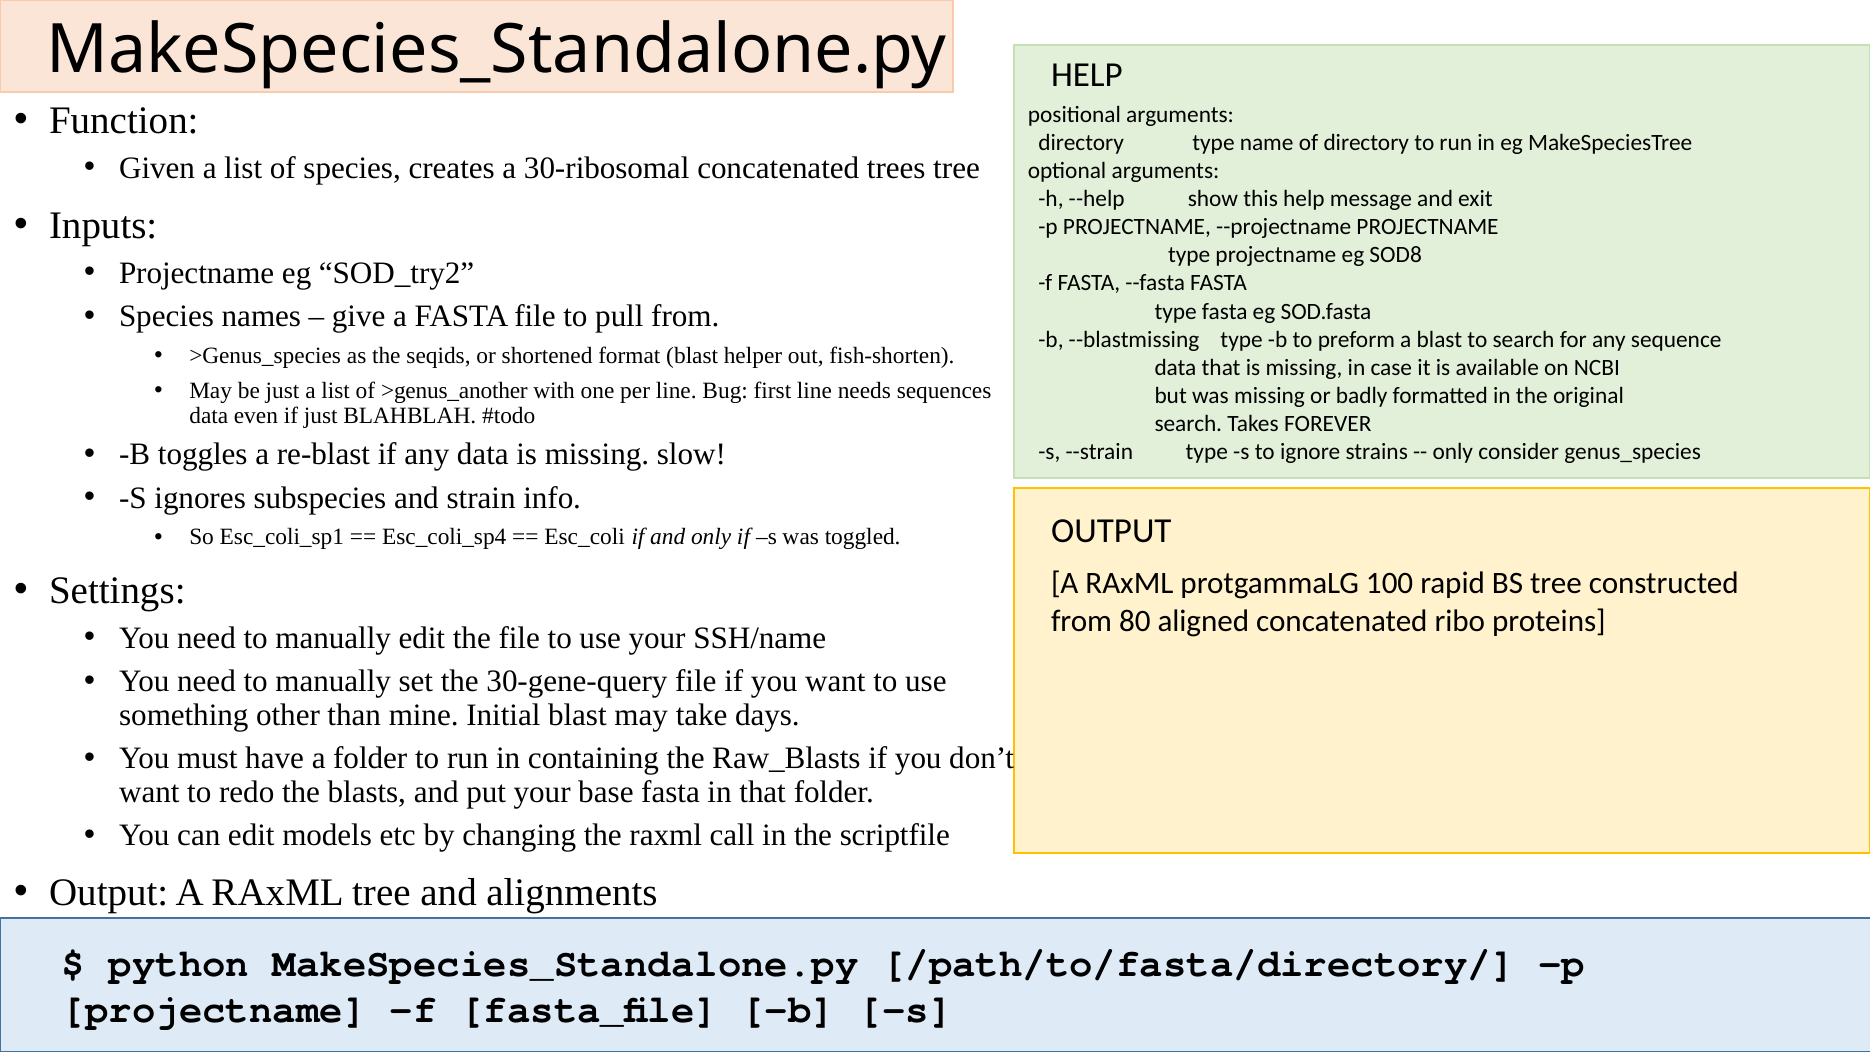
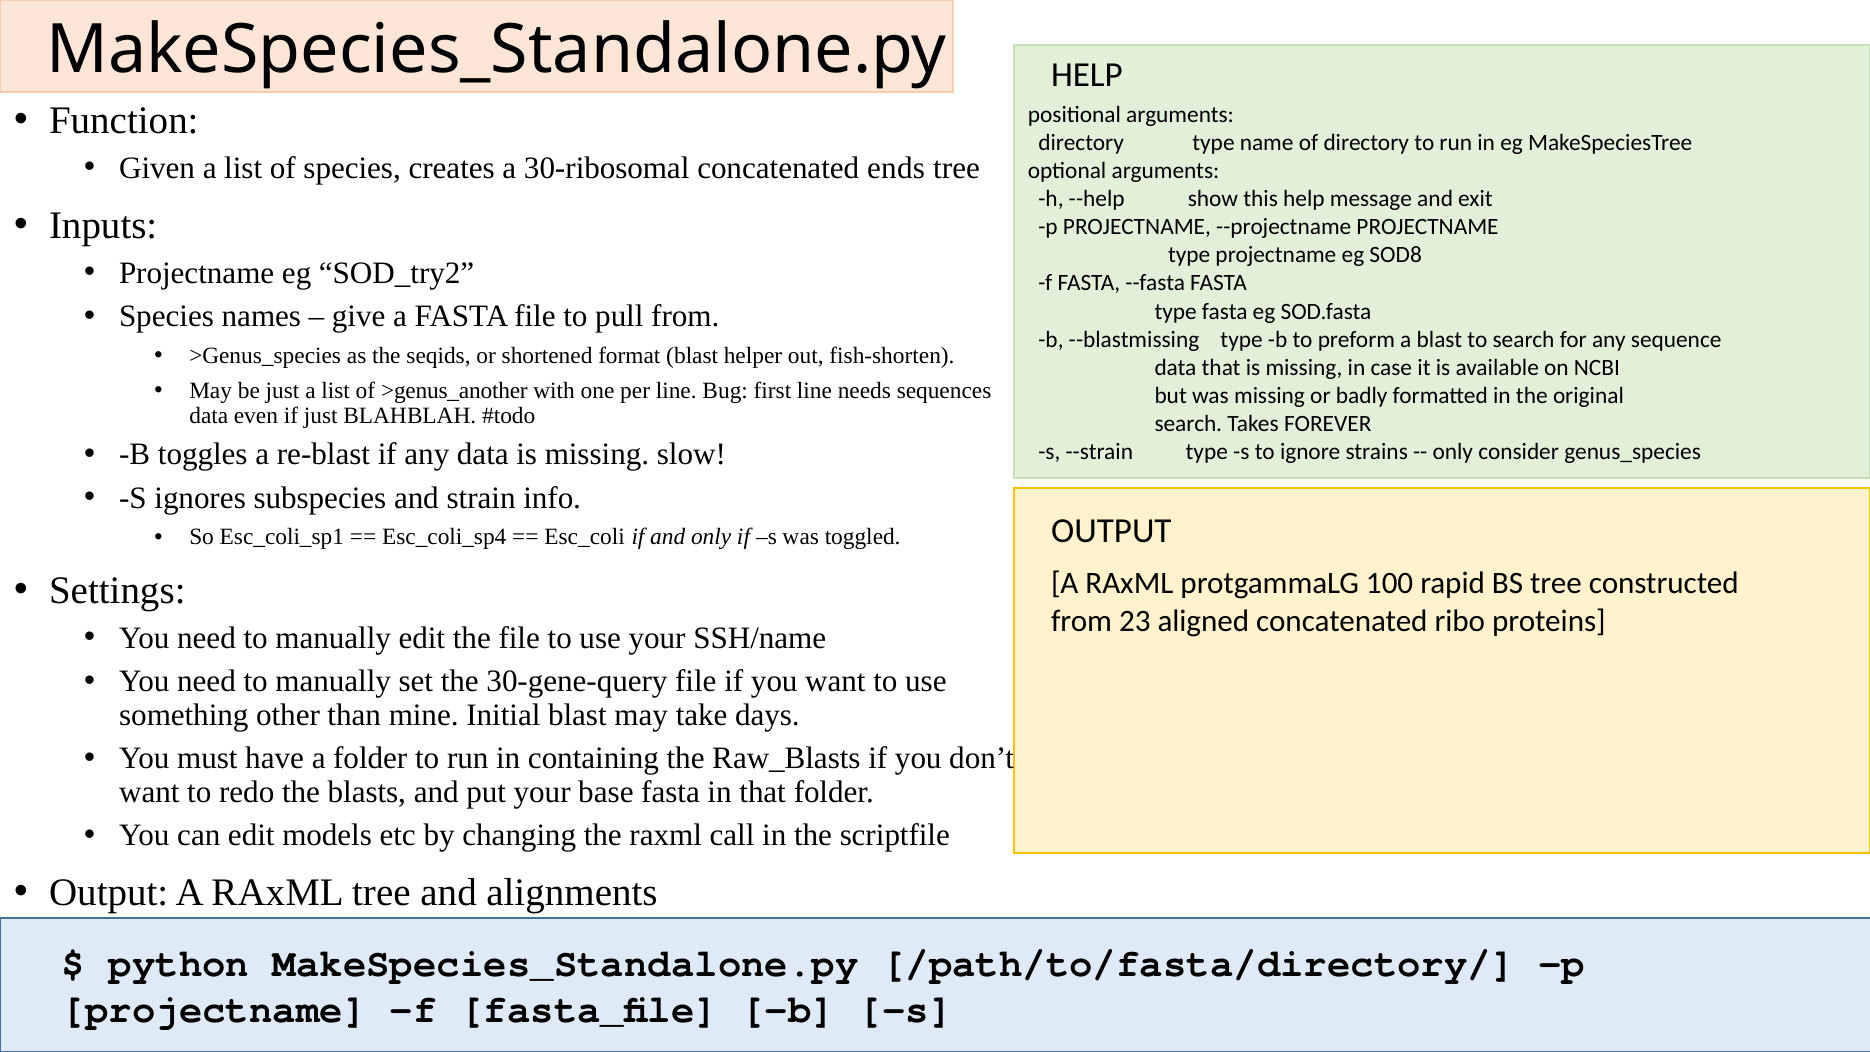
trees: trees -> ends
80: 80 -> 23
